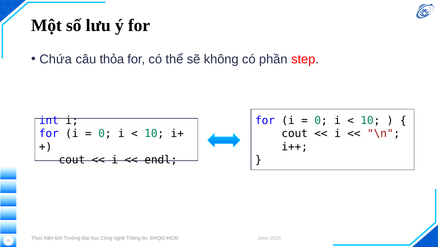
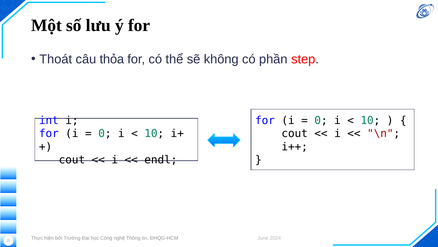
Chứa: Chứa -> Thoát
